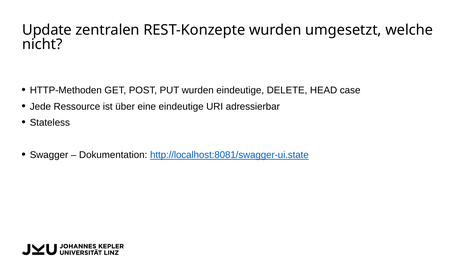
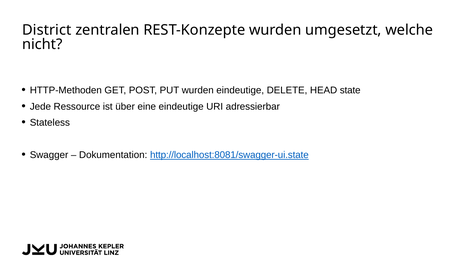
Update: Update -> District
case: case -> state
